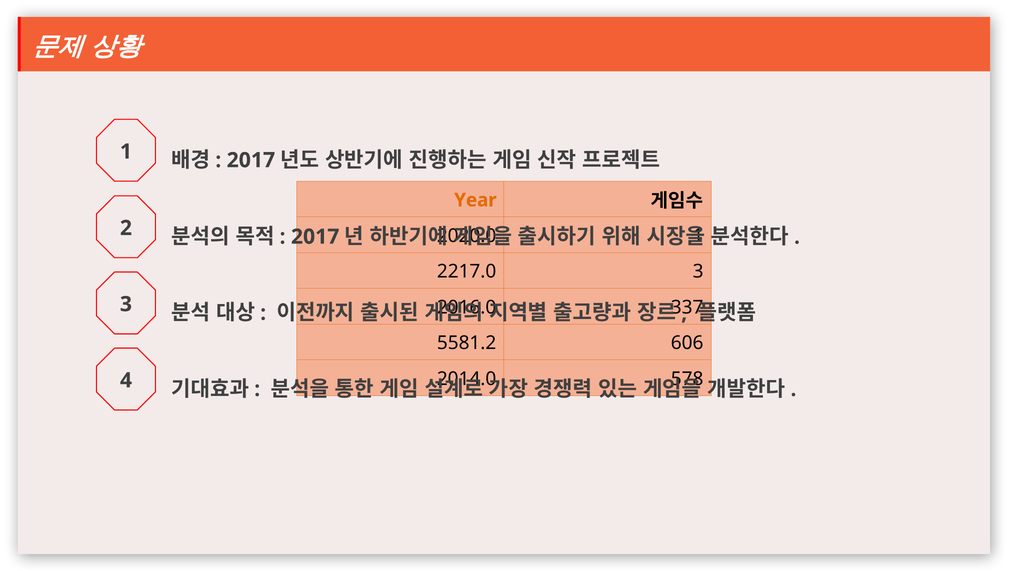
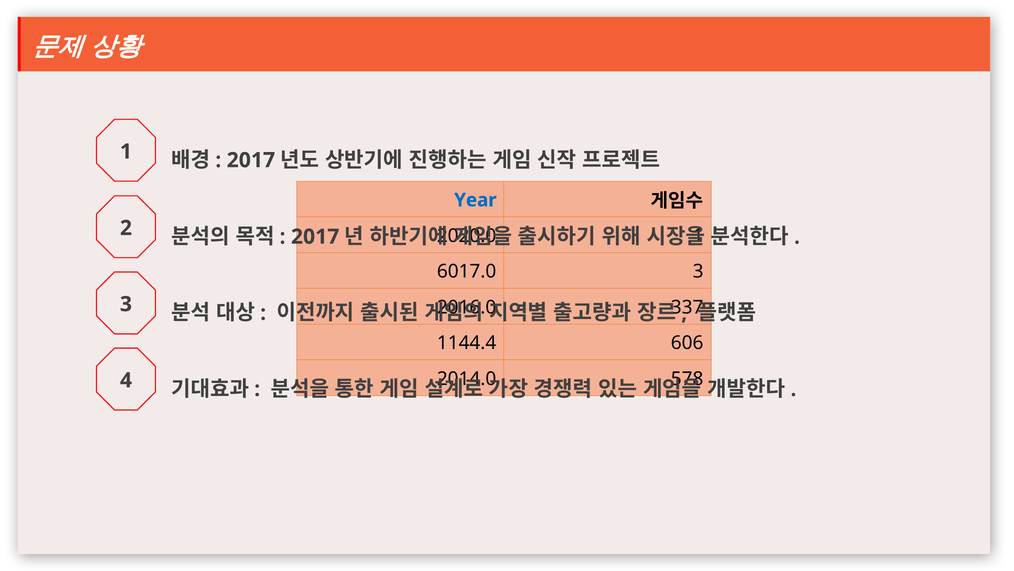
Year colour: orange -> blue
2217.0: 2217.0 -> 6017.0
5581.2: 5581.2 -> 1144.4
